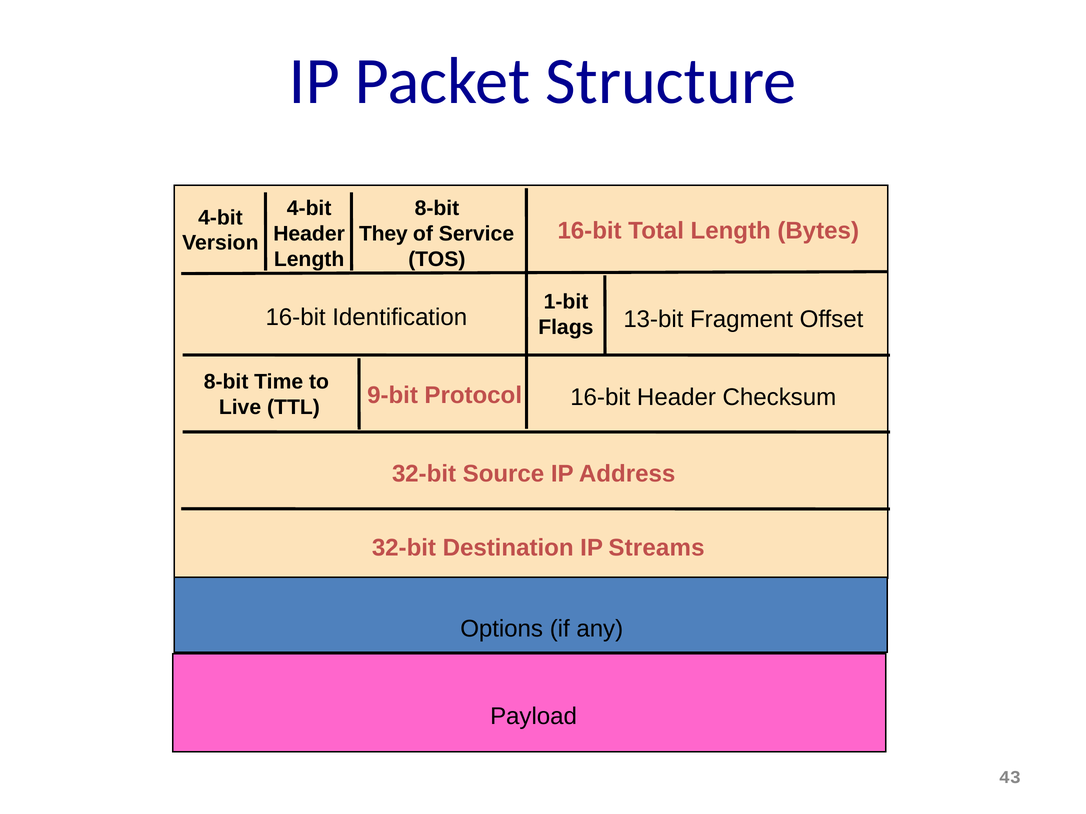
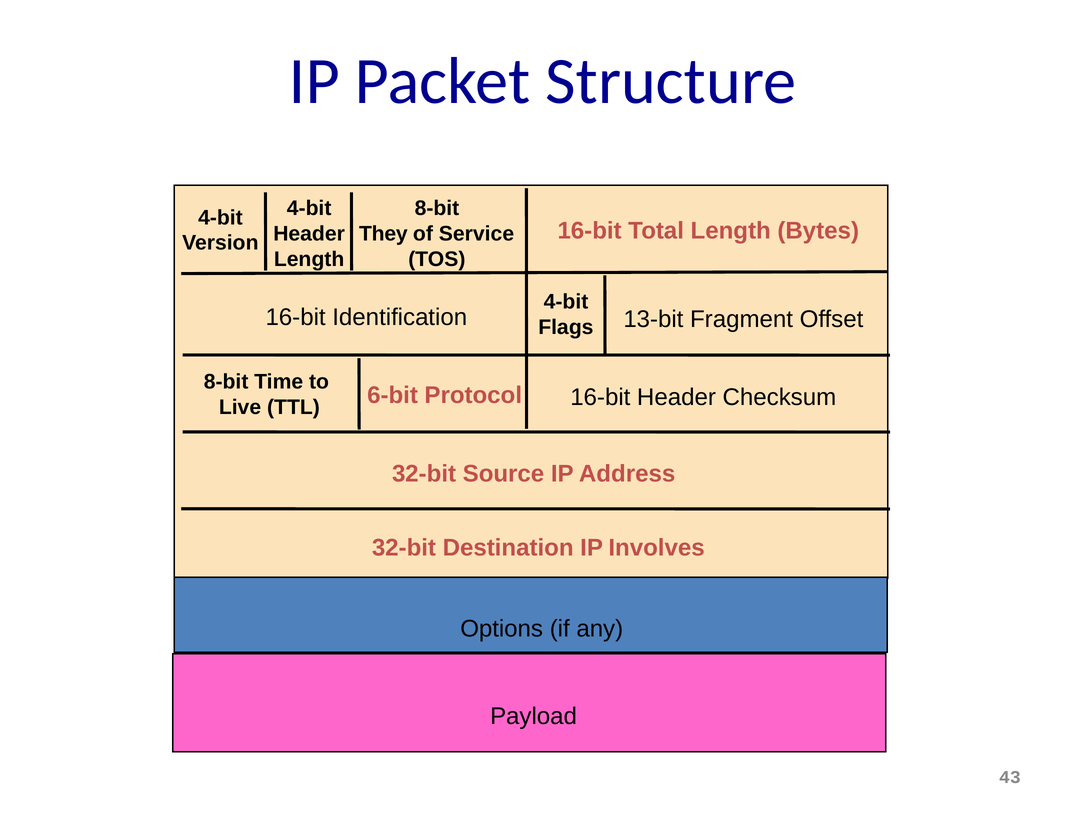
1-bit at (566, 302): 1-bit -> 4-bit
9-bit: 9-bit -> 6-bit
Streams: Streams -> Involves
